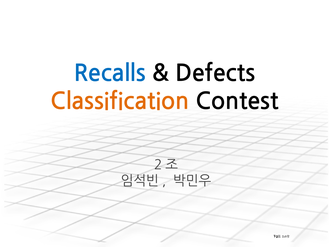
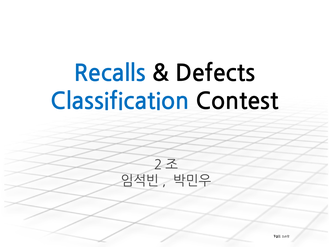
Classification colour: orange -> blue
